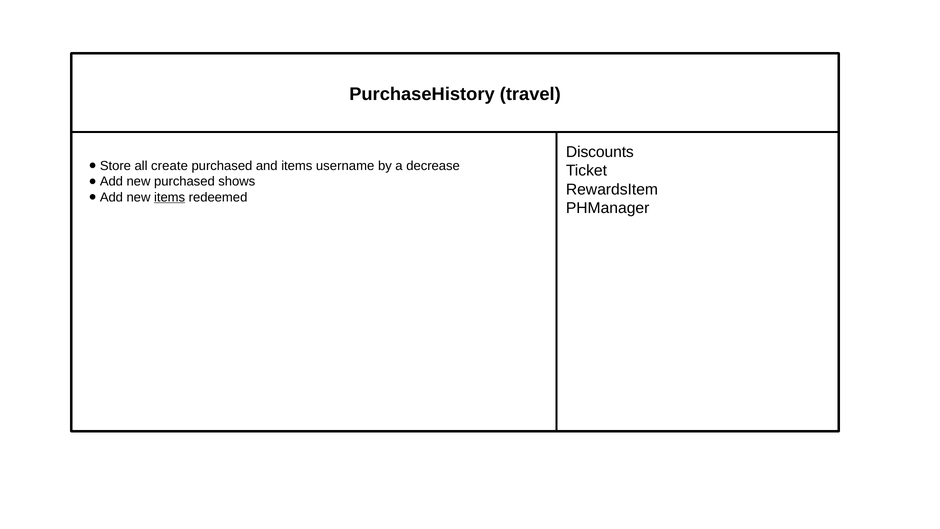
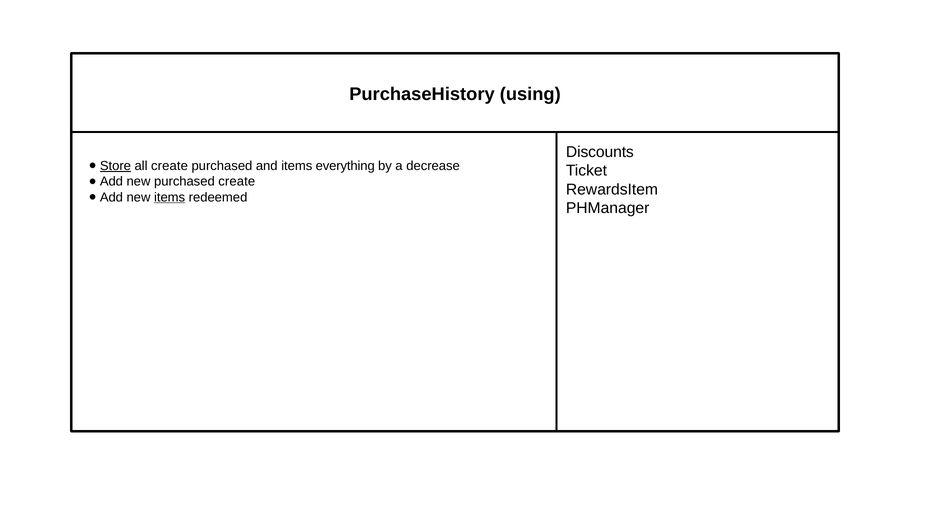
travel: travel -> using
Store underline: none -> present
username: username -> everything
purchased shows: shows -> create
